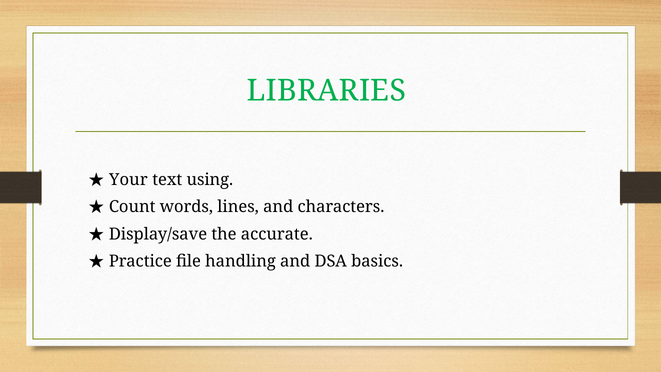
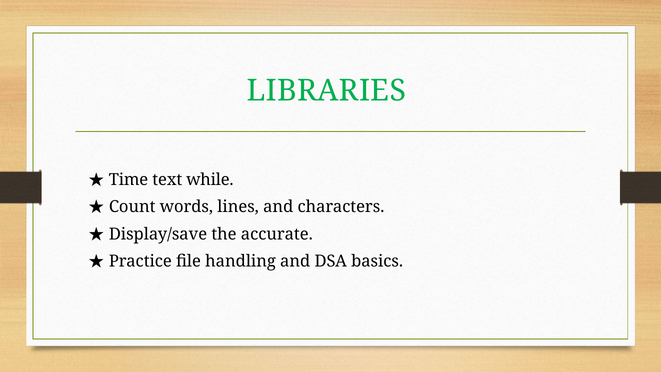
Your: Your -> Time
using: using -> while
